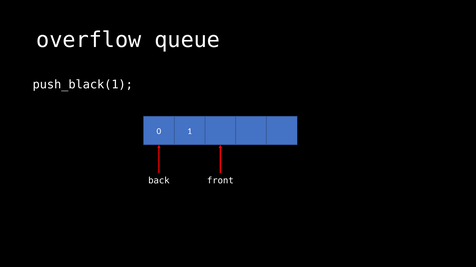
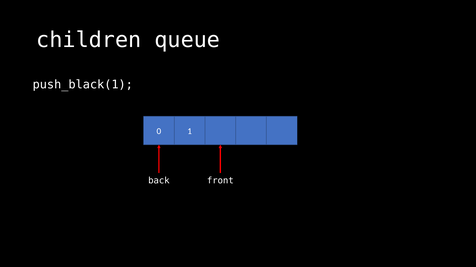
overflow: overflow -> children
